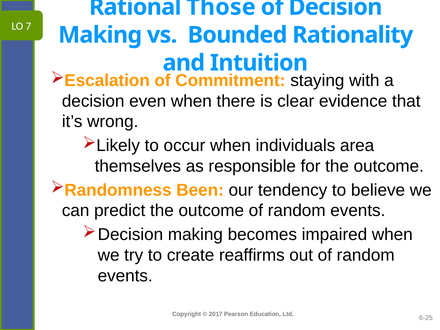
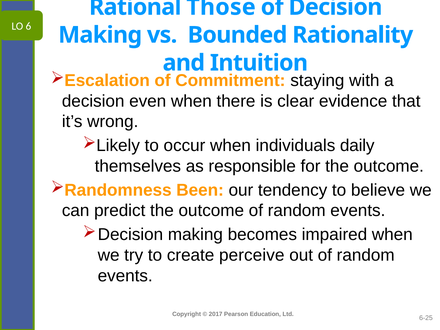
7: 7 -> 6
area: area -> daily
reaffirms: reaffirms -> perceive
